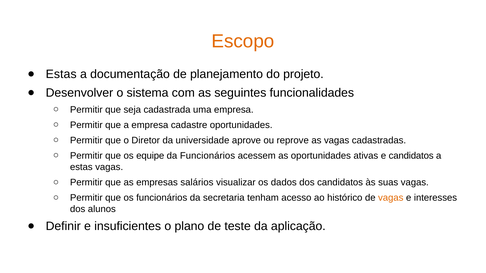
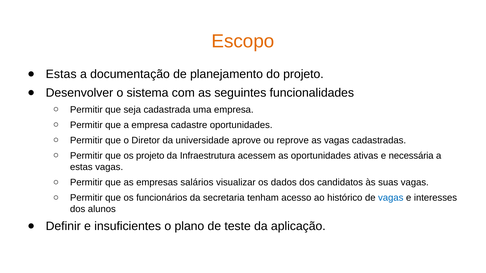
os equipe: equipe -> projeto
da Funcionários: Funcionários -> Infraestrutura
e candidatos: candidatos -> necessária
vagas at (391, 198) colour: orange -> blue
